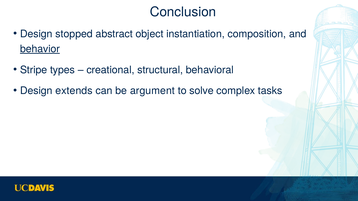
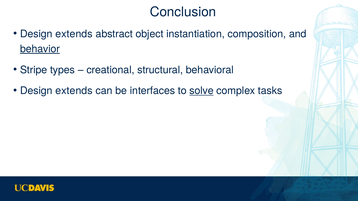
stopped at (74, 34): stopped -> extends
argument: argument -> interfaces
solve underline: none -> present
